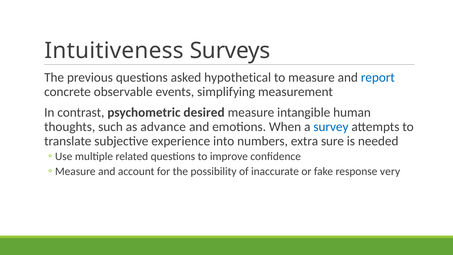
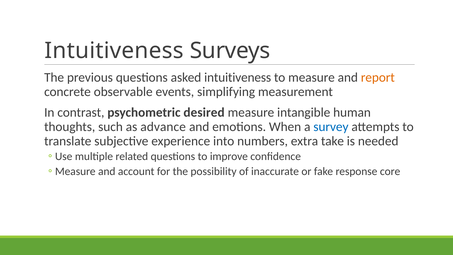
asked hypothetical: hypothetical -> intuitiveness
report colour: blue -> orange
sure: sure -> take
very: very -> core
